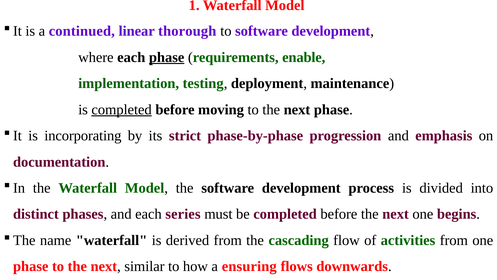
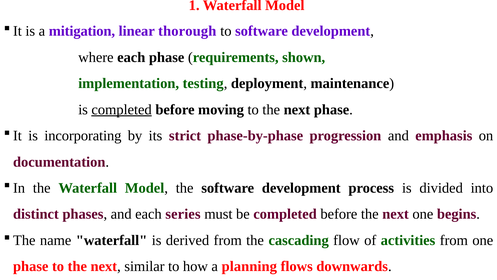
continued: continued -> mitigation
phase at (167, 57) underline: present -> none
enable: enable -> shown
ensuring: ensuring -> planning
